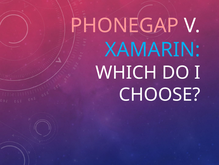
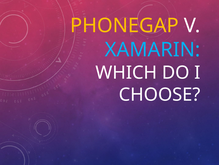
PHONEGAP colour: pink -> yellow
